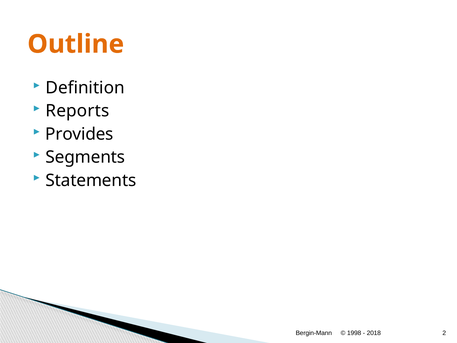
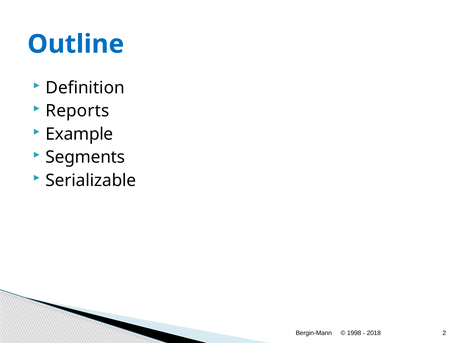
Outline colour: orange -> blue
Provides: Provides -> Example
Statements: Statements -> Serializable
